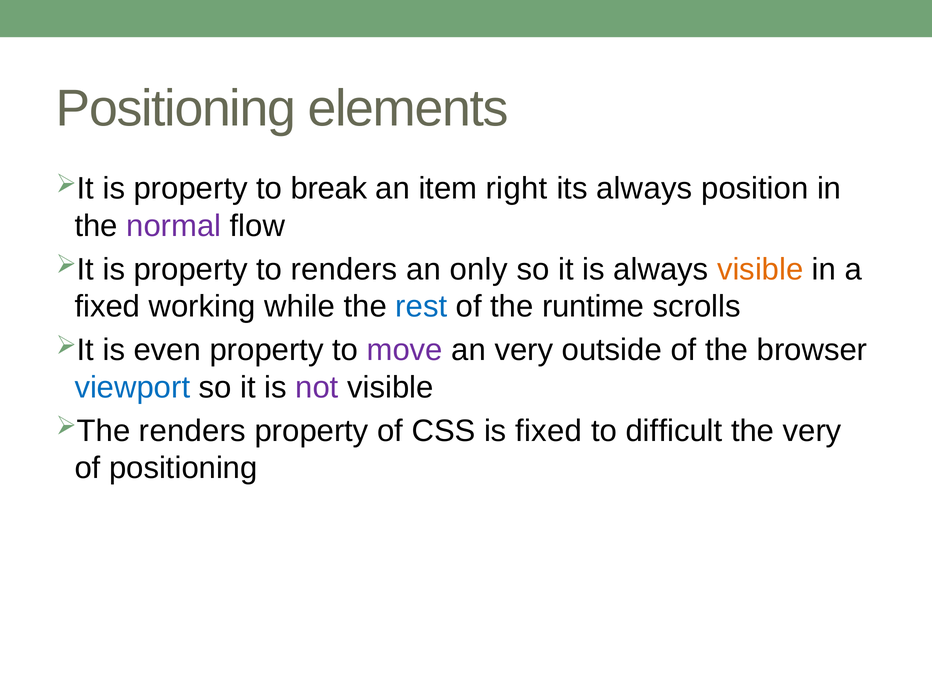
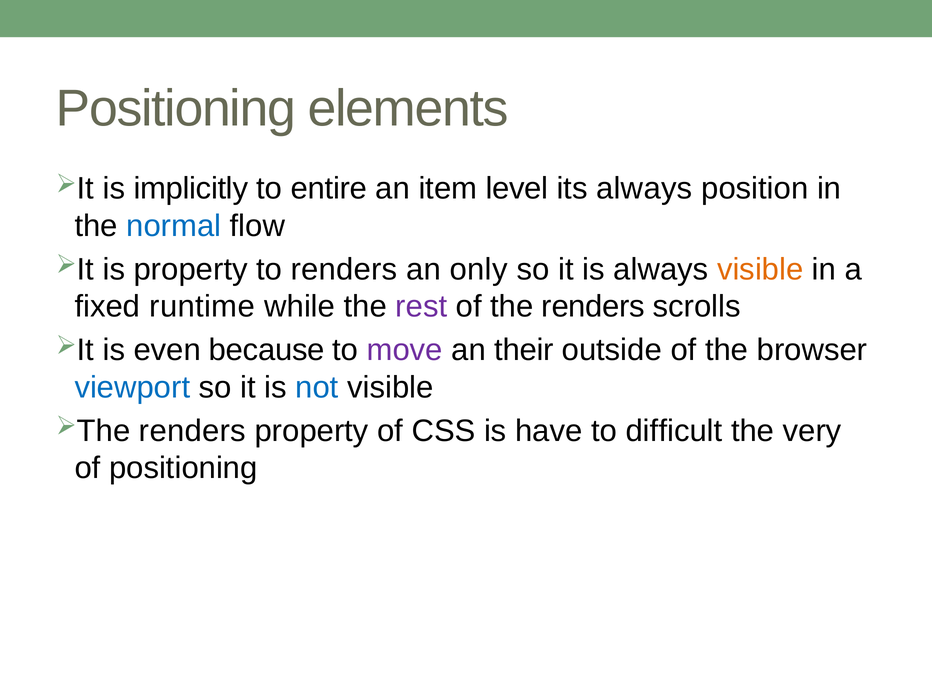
property at (191, 189): property -> implicitly
break: break -> entire
right: right -> level
normal colour: purple -> blue
working: working -> runtime
rest colour: blue -> purple
the runtime: runtime -> renders
even property: property -> because
an very: very -> their
not colour: purple -> blue
is fixed: fixed -> have
